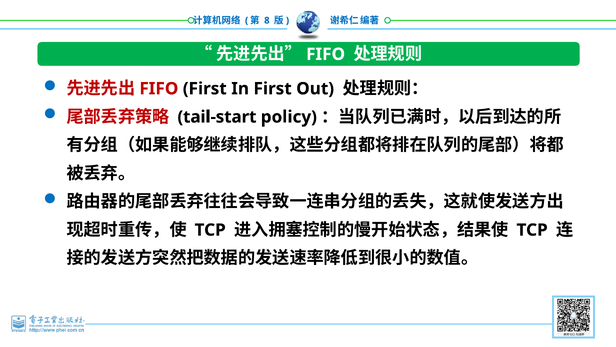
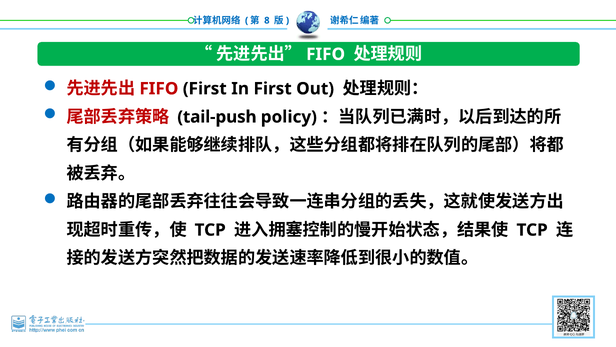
tail-start: tail-start -> tail-push
